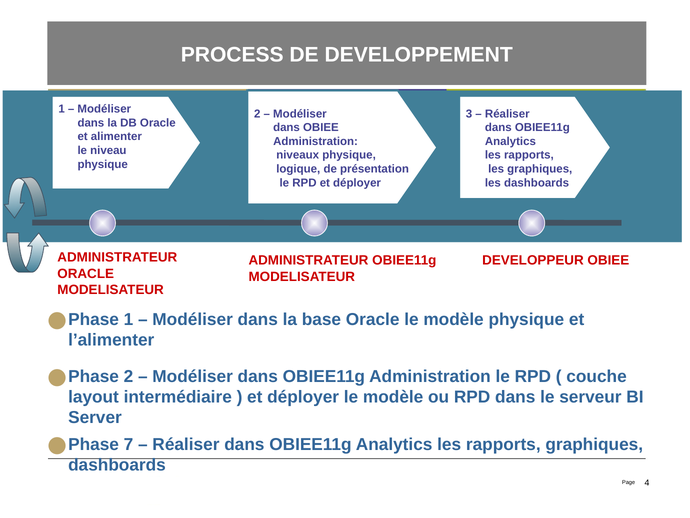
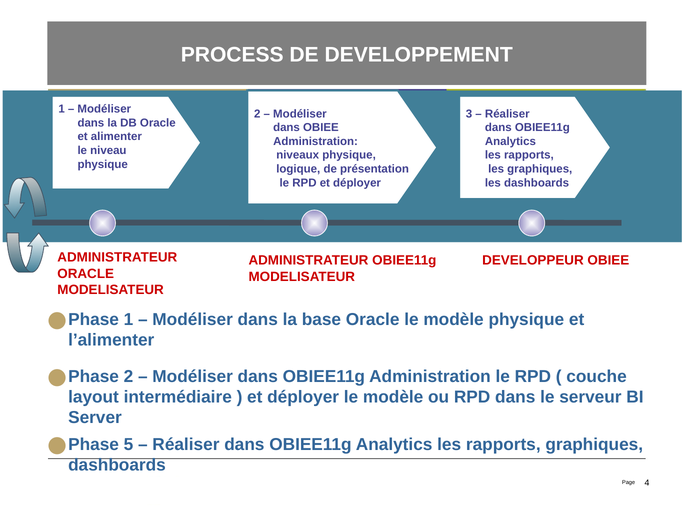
7: 7 -> 5
